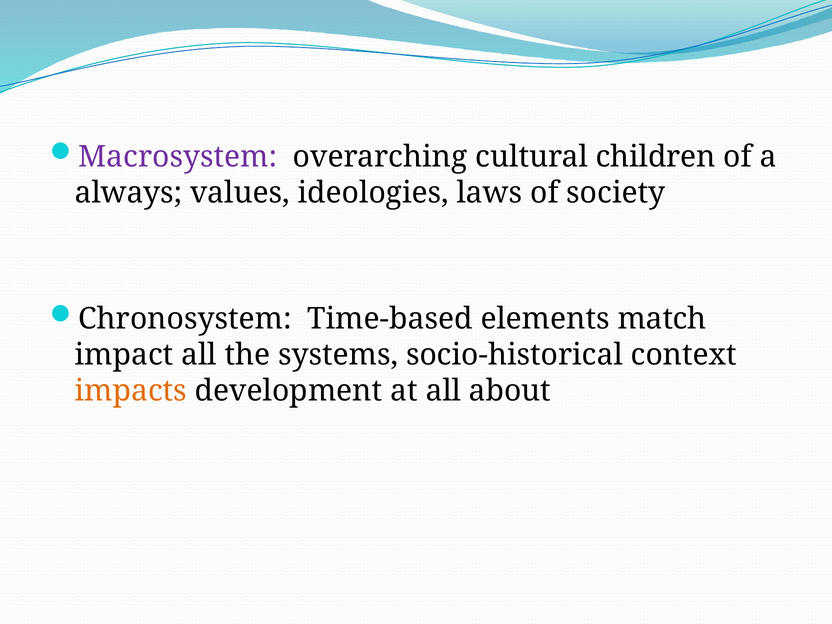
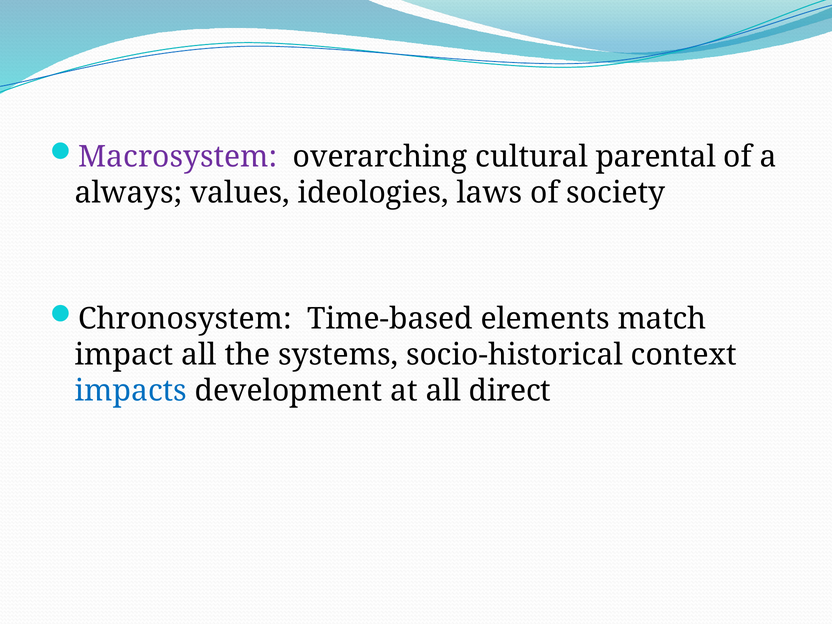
children: children -> parental
impacts colour: orange -> blue
about: about -> direct
